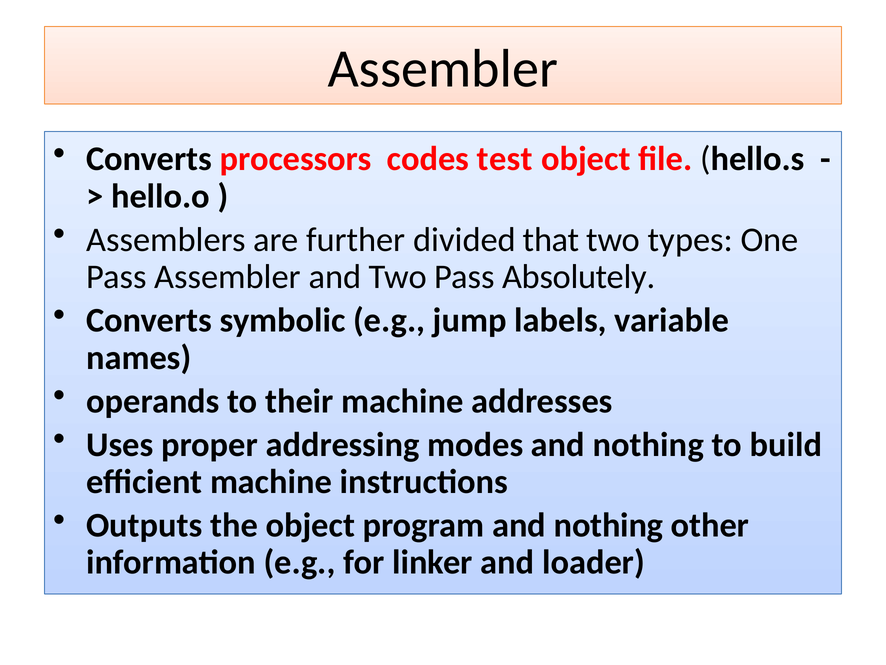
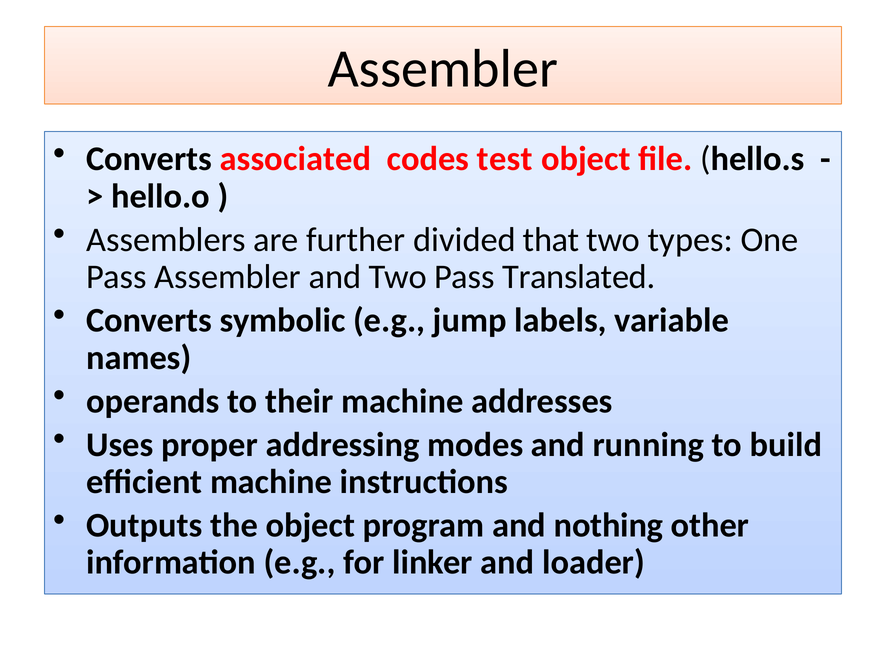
processors: processors -> associated
Absolutely: Absolutely -> Translated
modes and nothing: nothing -> running
